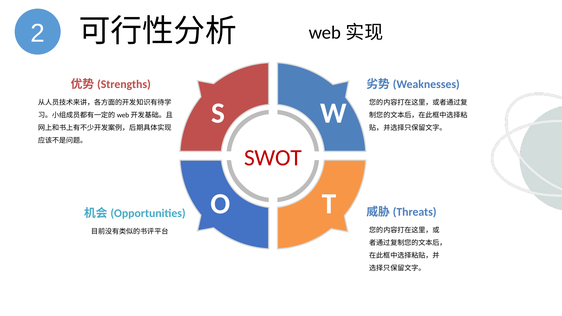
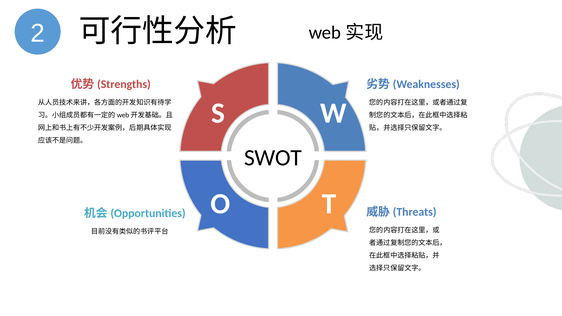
SWOT colour: red -> black
